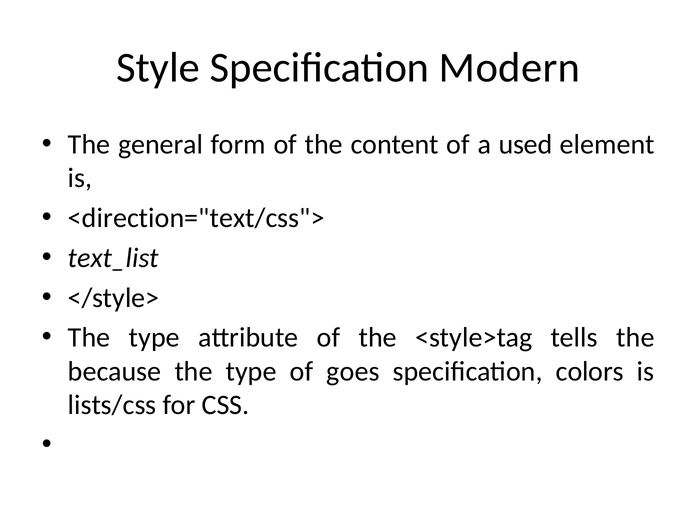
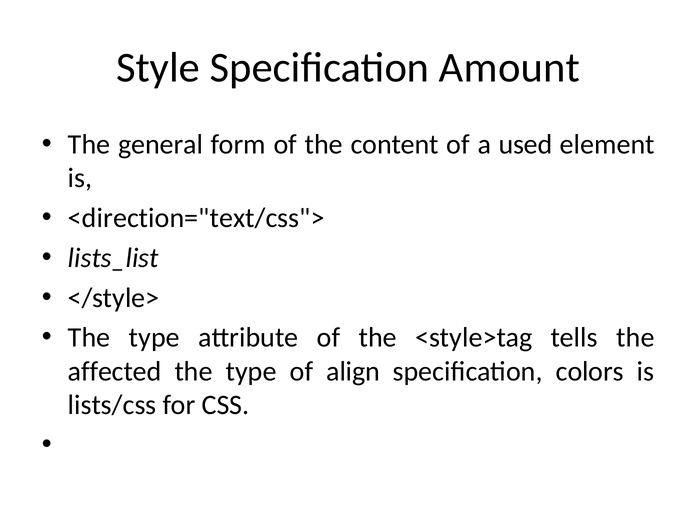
Modern: Modern -> Amount
text_list: text_list -> lists_list
because: because -> affected
goes: goes -> align
